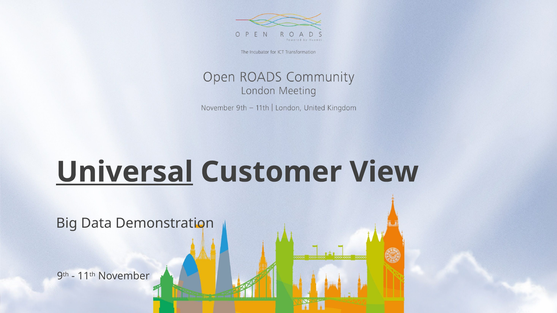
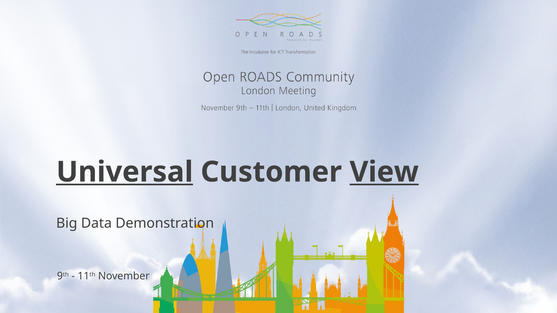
View underline: none -> present
